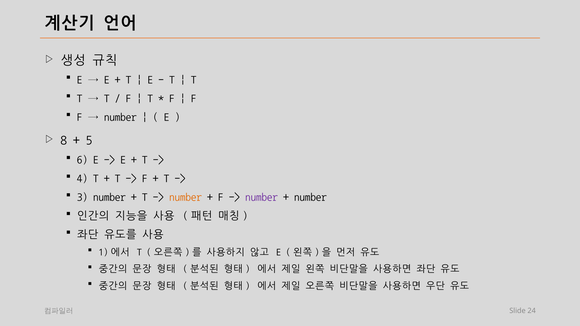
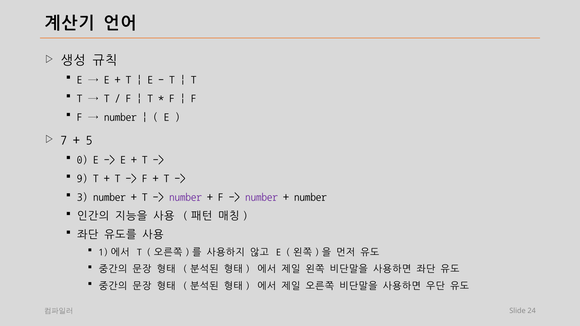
8: 8 -> 7
6: 6 -> 0
4: 4 -> 9
number at (185, 197) colour: orange -> purple
